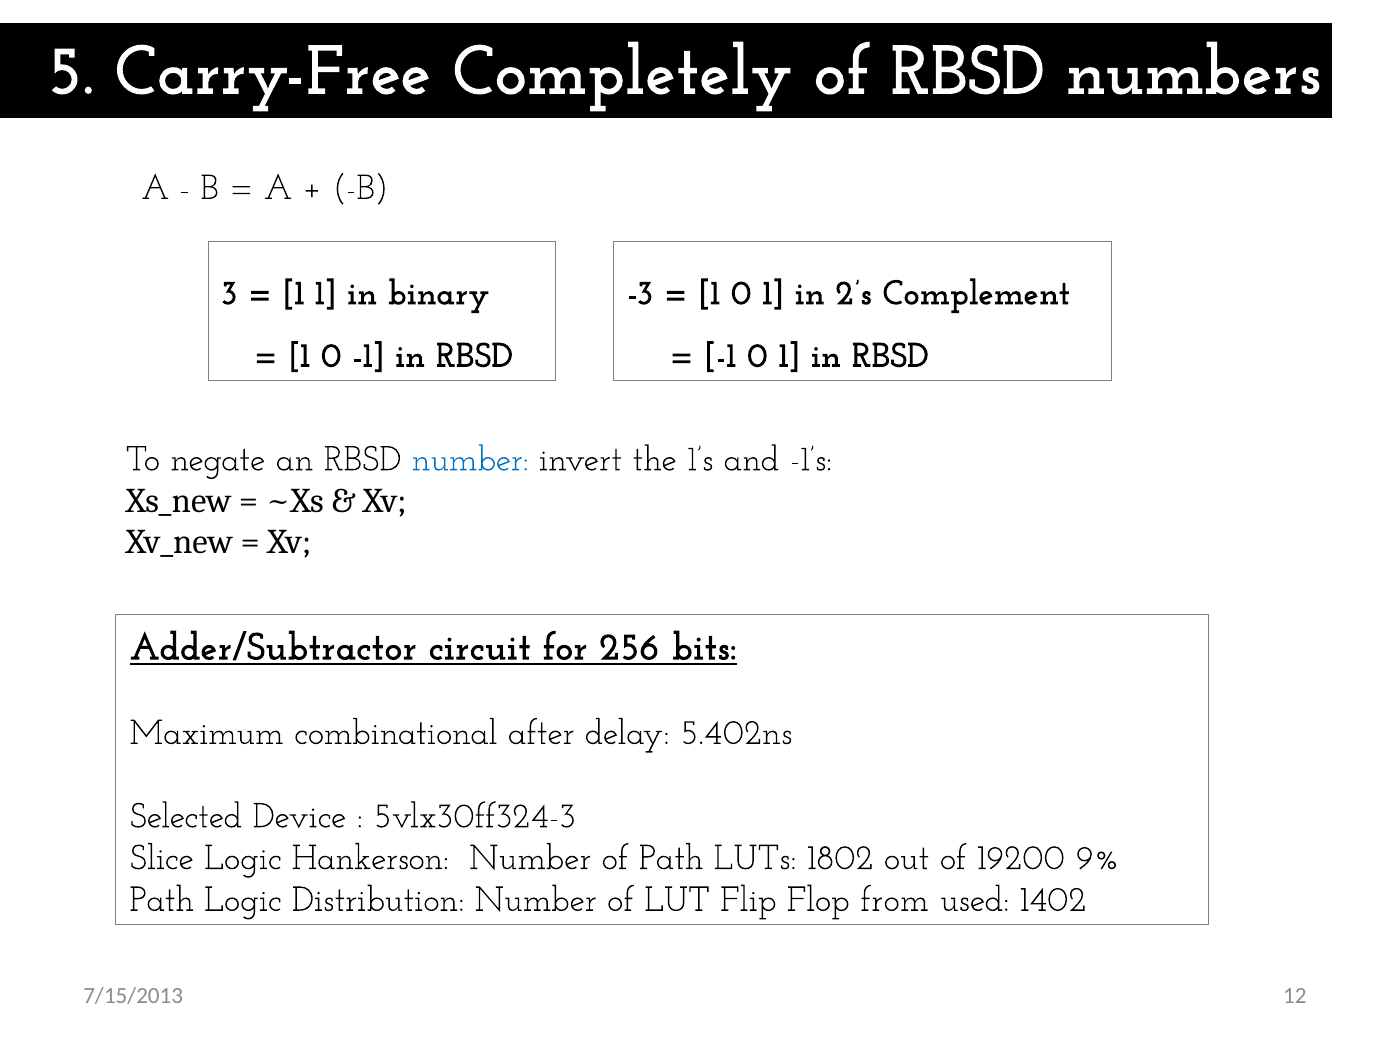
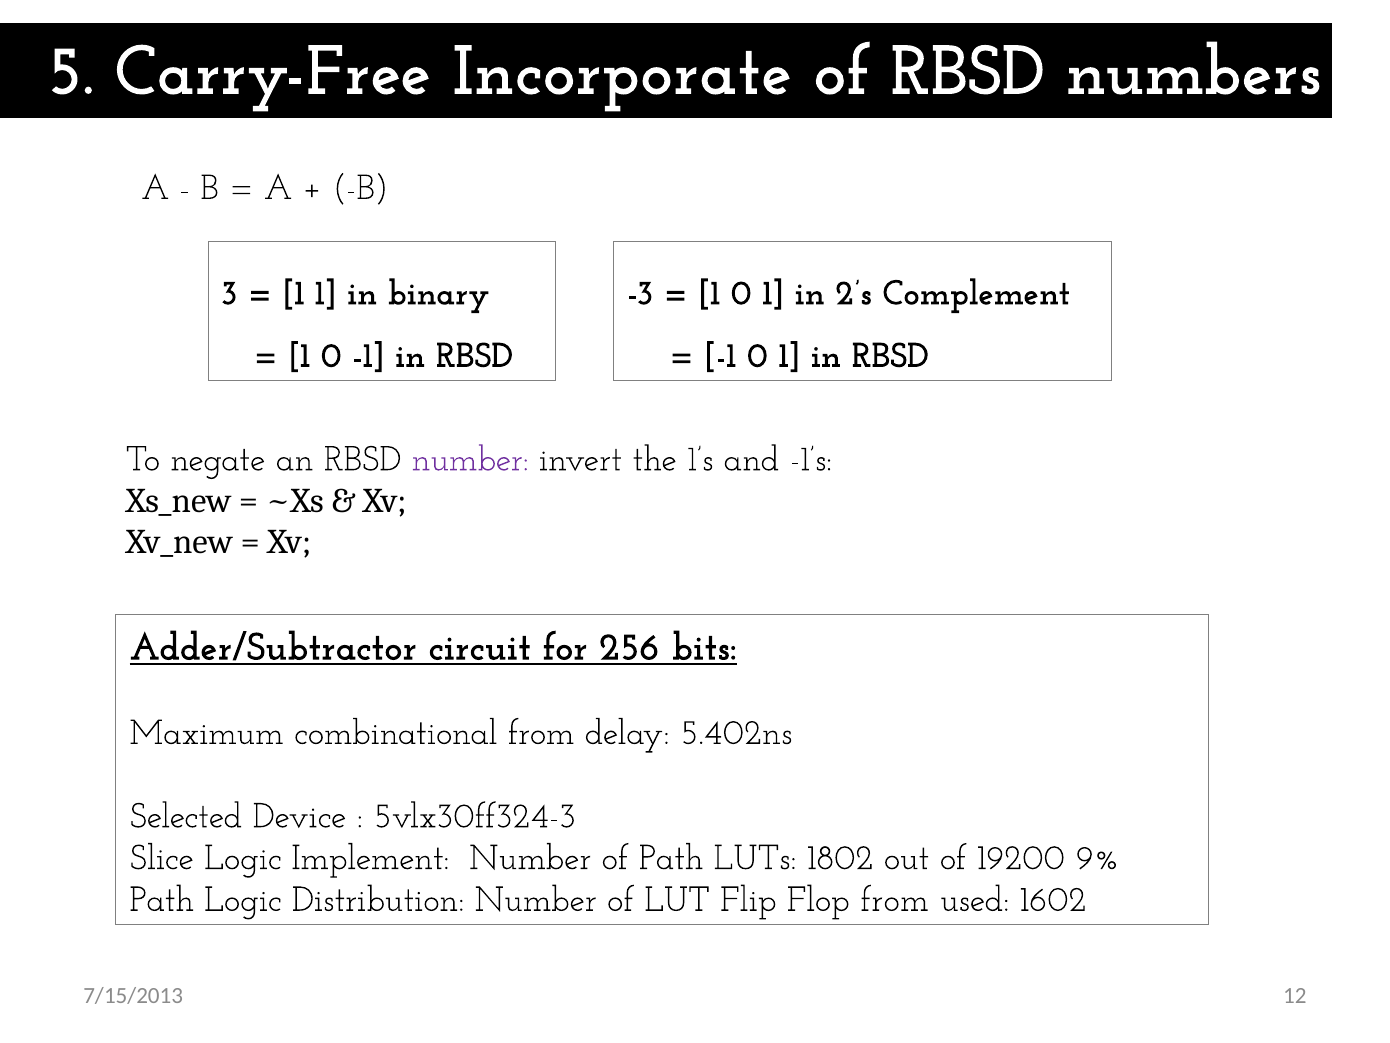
Completely: Completely -> Incorporate
number at (470, 459) colour: blue -> purple
combinational after: after -> from
Hankerson: Hankerson -> Implement
1402: 1402 -> 1602
